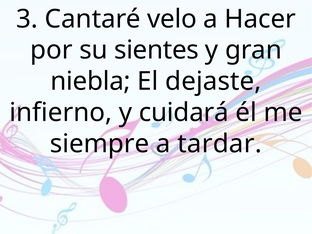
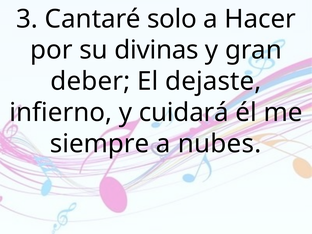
velo: velo -> solo
sientes: sientes -> divinas
niebla: niebla -> deber
tardar: tardar -> nubes
